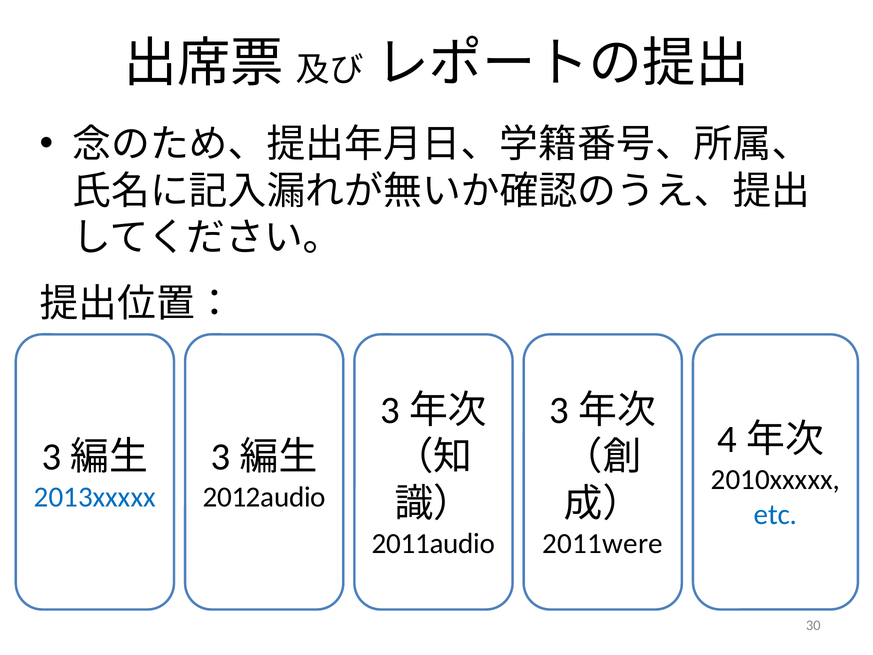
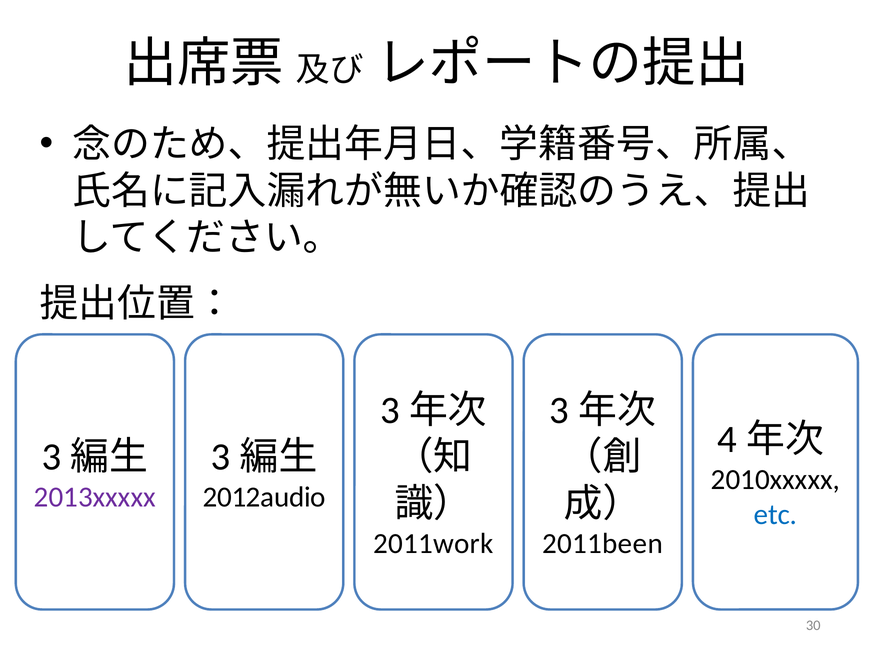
2013xxxxx colour: blue -> purple
2011audio: 2011audio -> 2011work
2011were: 2011were -> 2011been
